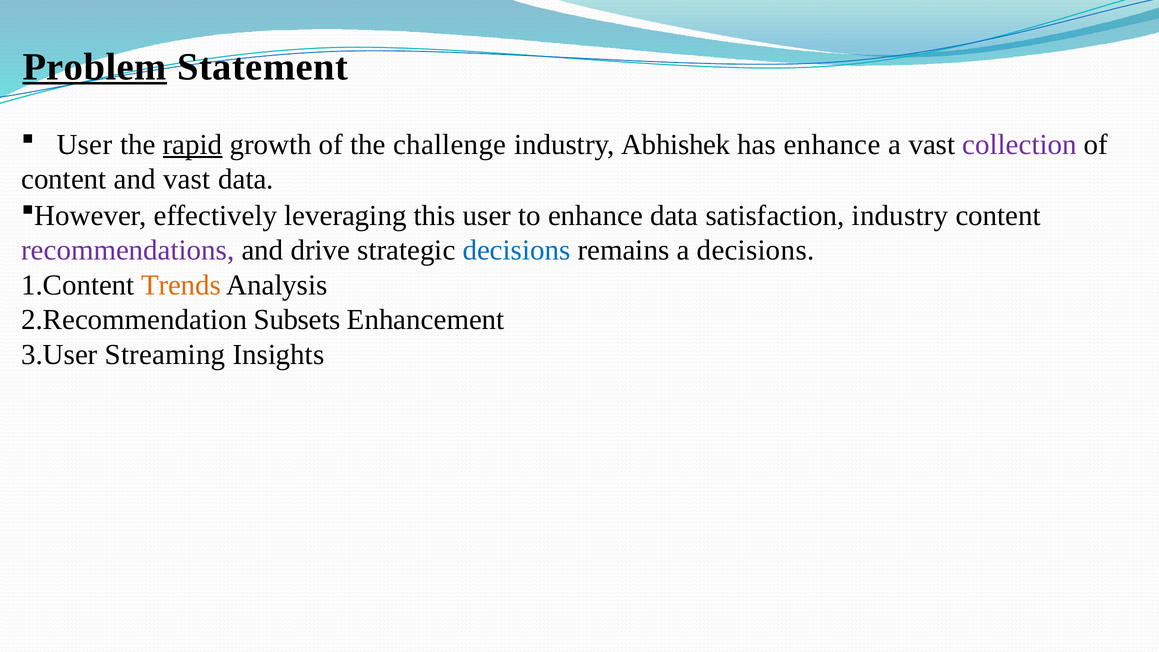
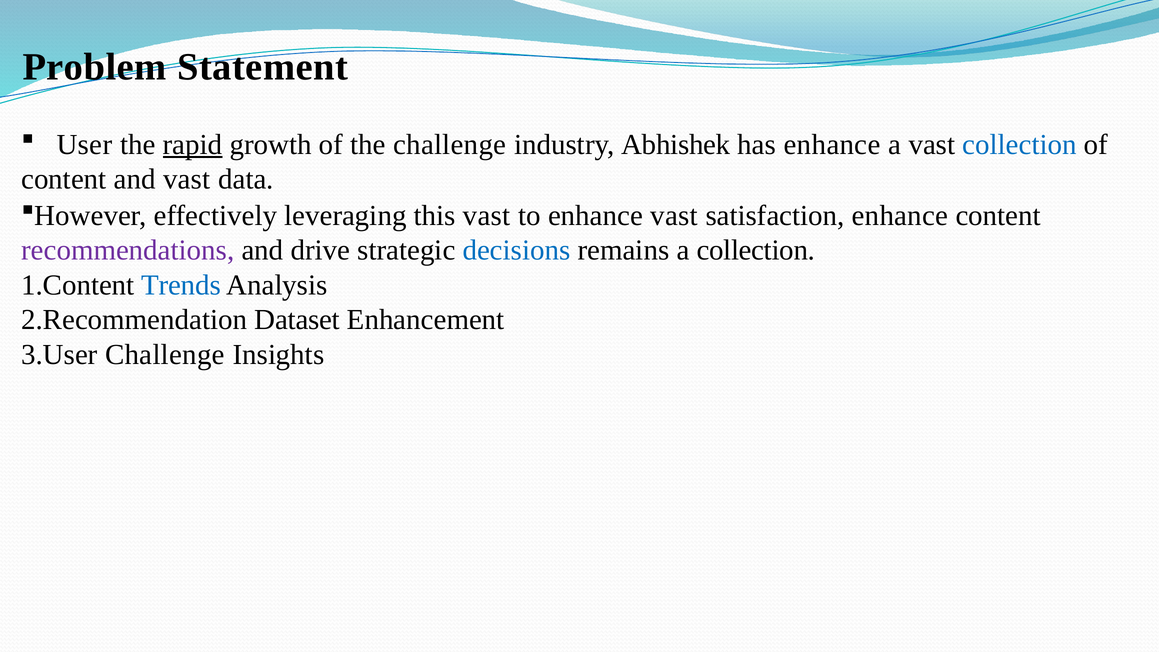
Problem underline: present -> none
collection at (1019, 145) colour: purple -> blue
this user: user -> vast
enhance data: data -> vast
satisfaction industry: industry -> enhance
a decisions: decisions -> collection
Trends colour: orange -> blue
Subsets: Subsets -> Dataset
Streaming at (165, 355): Streaming -> Challenge
